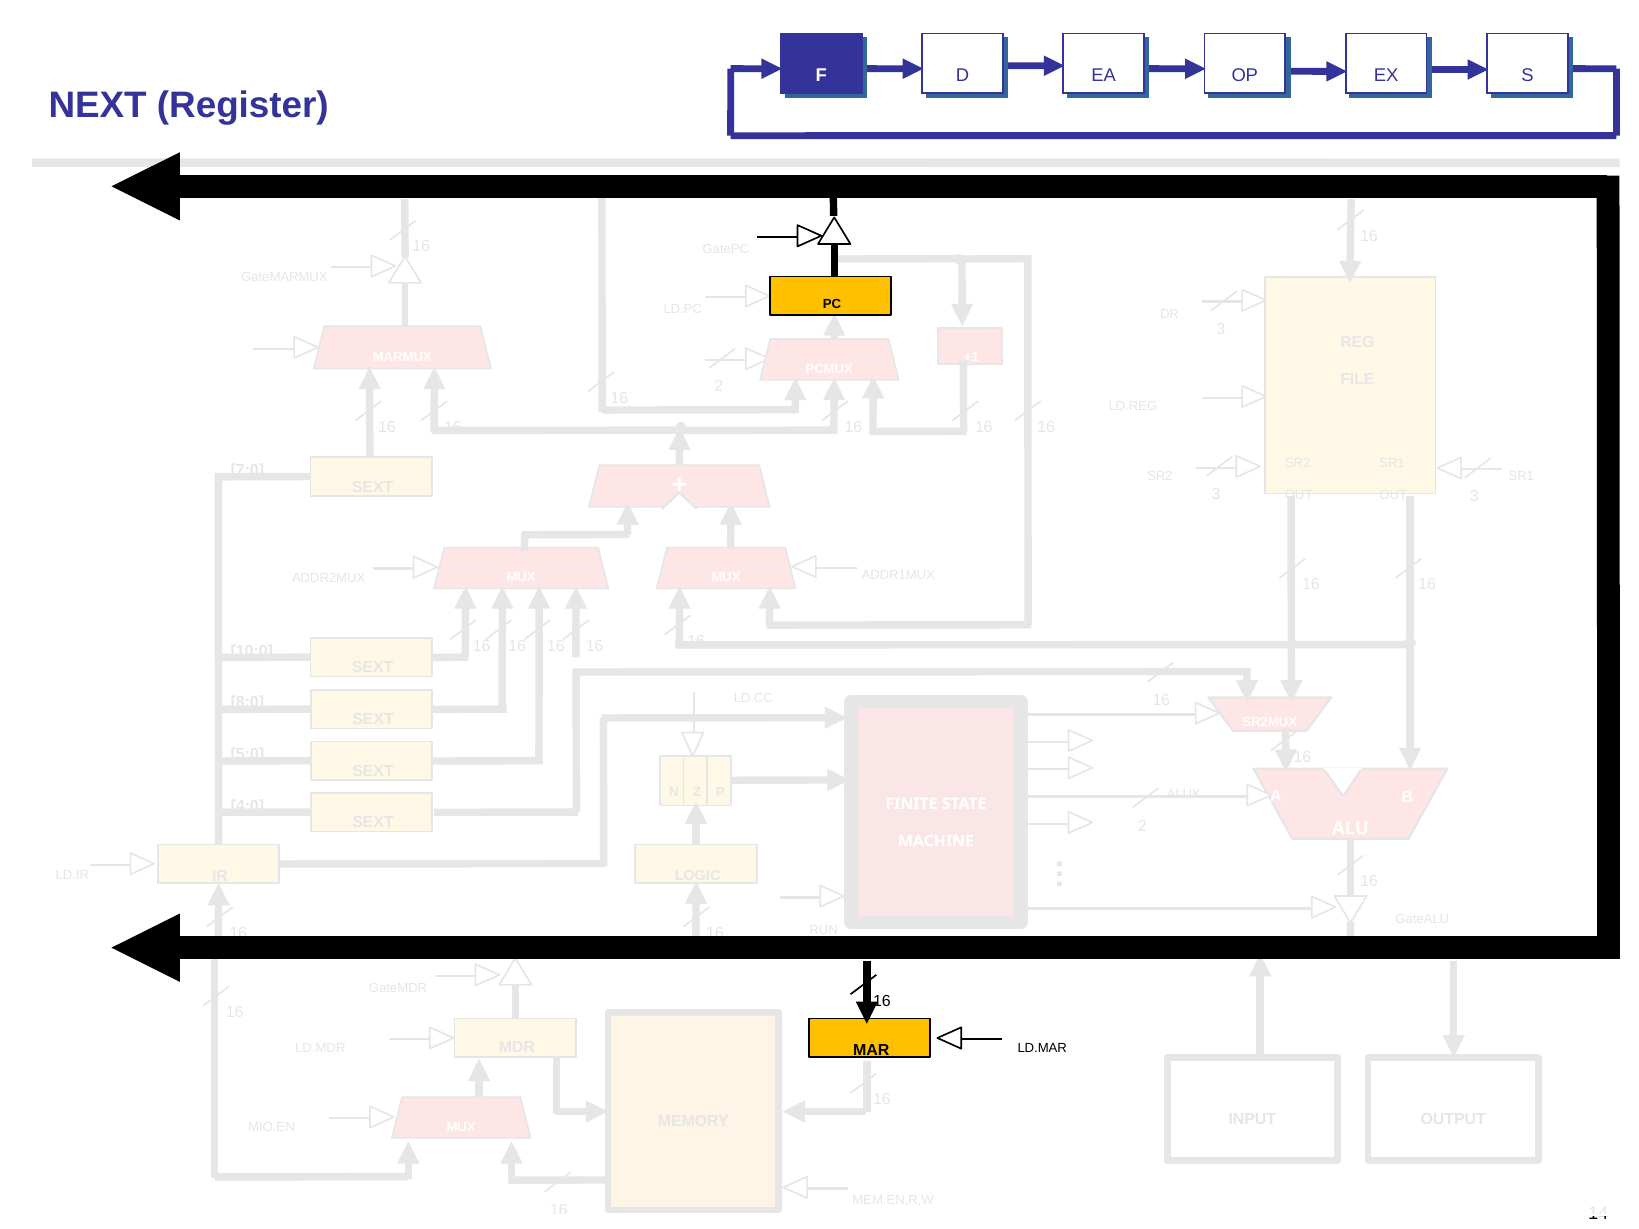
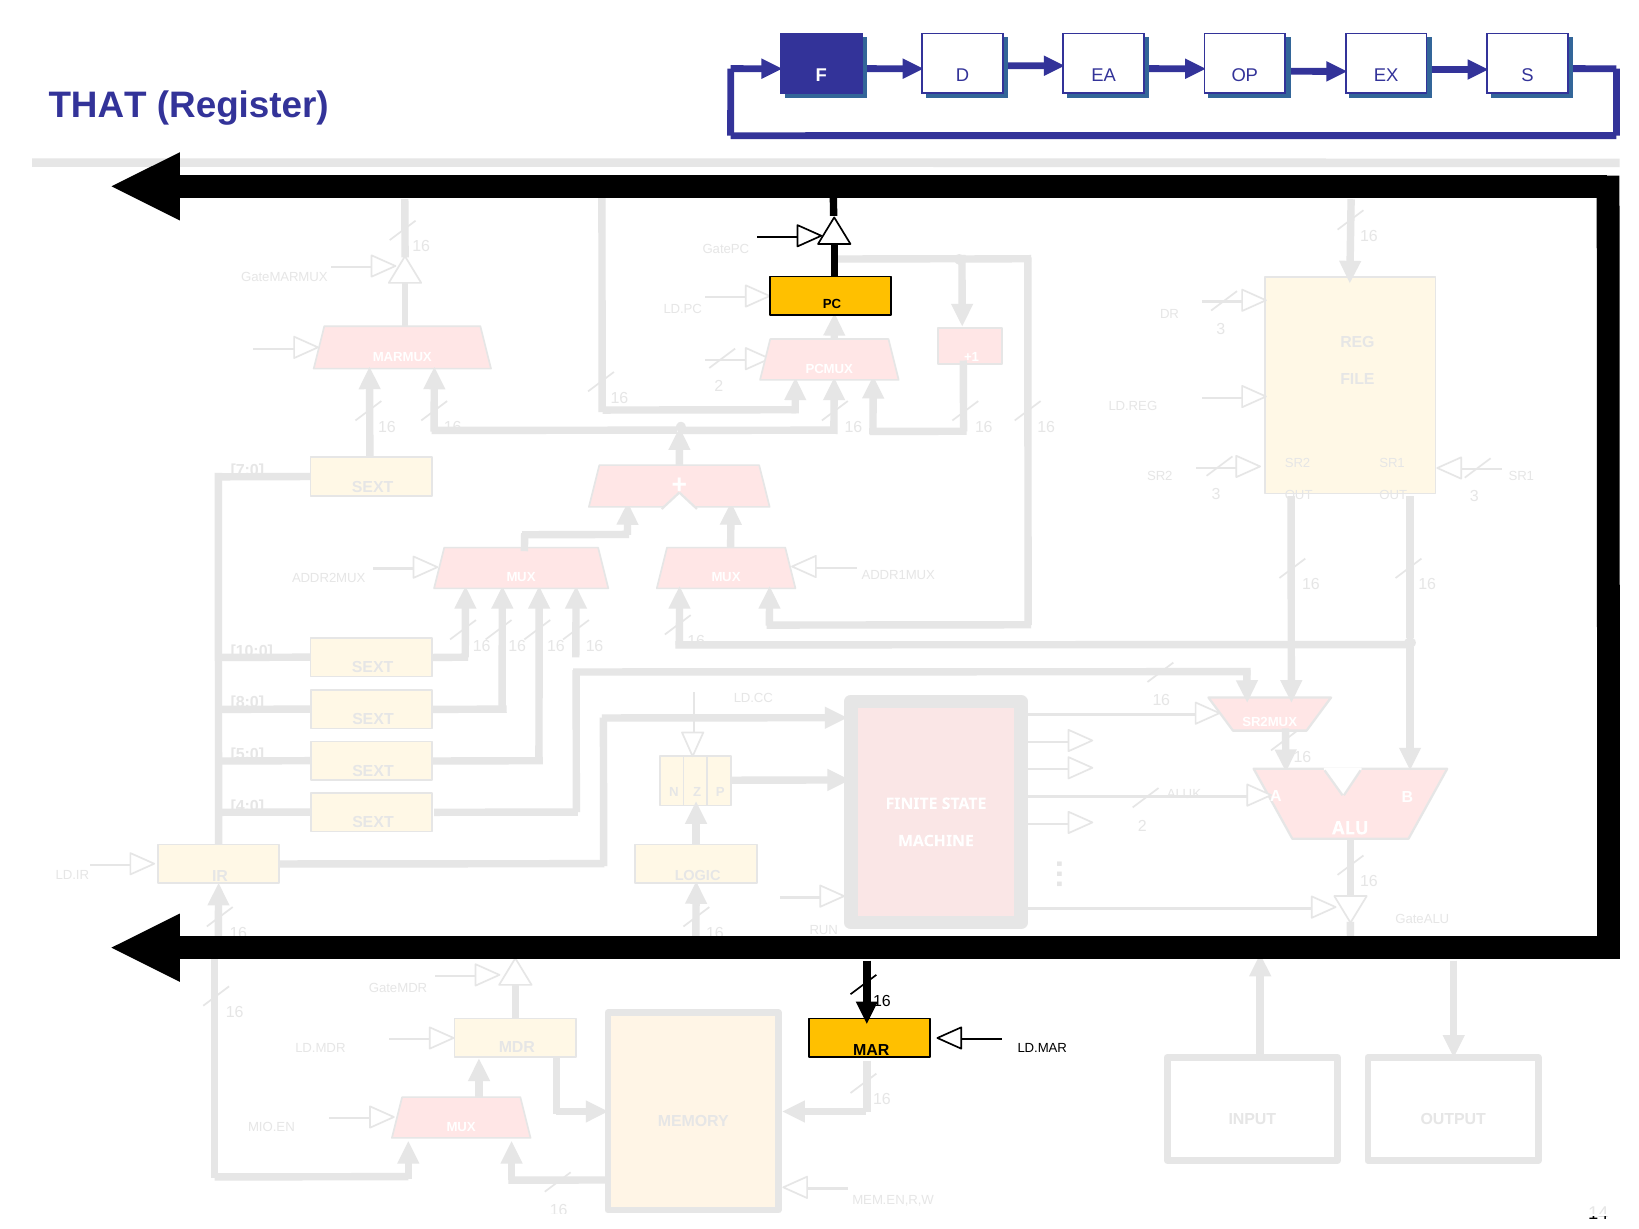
NEXT: NEXT -> THAT
